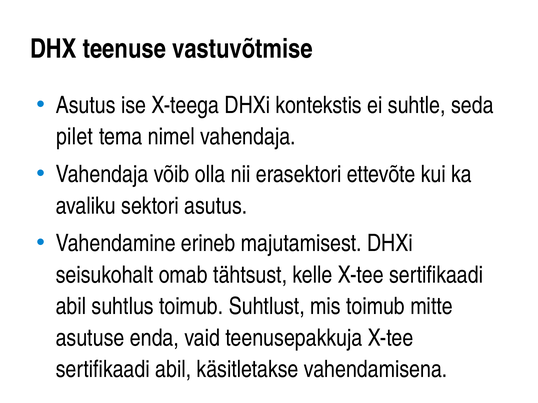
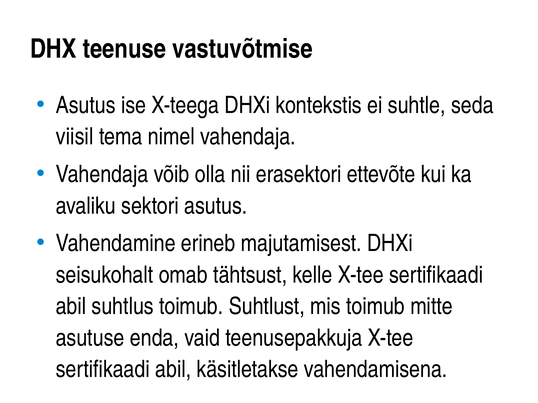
pilet: pilet -> viisil
